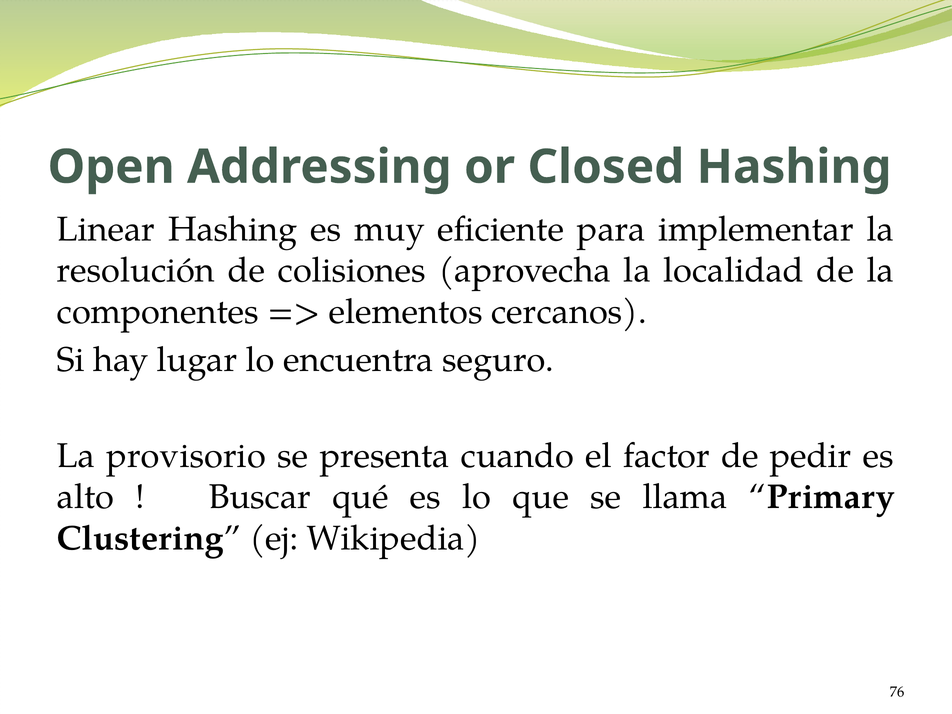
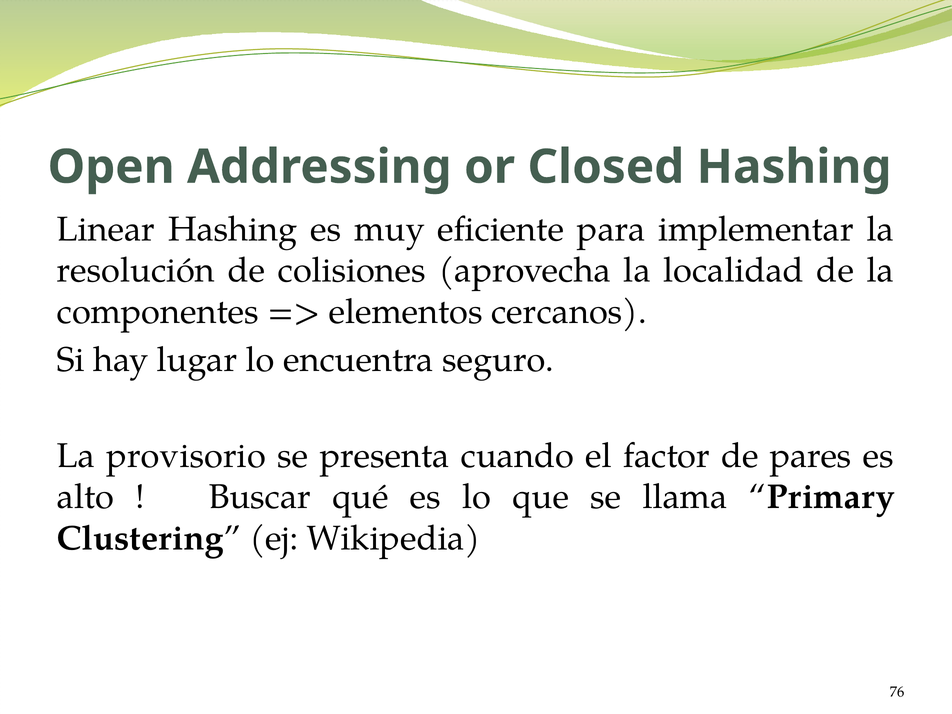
pedir: pedir -> pares
